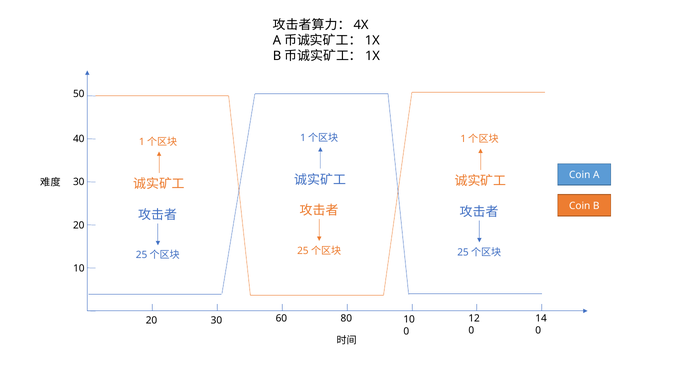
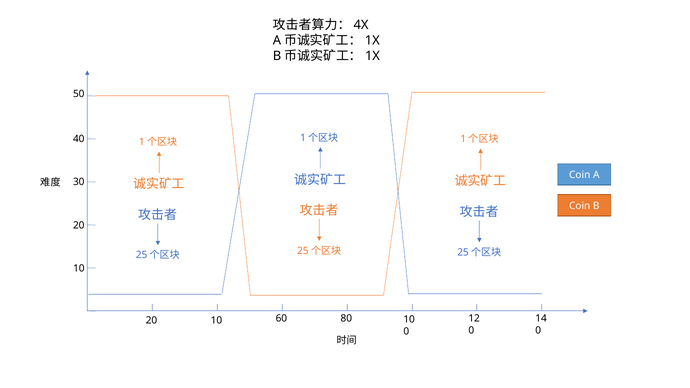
30 at (216, 320): 30 -> 10
